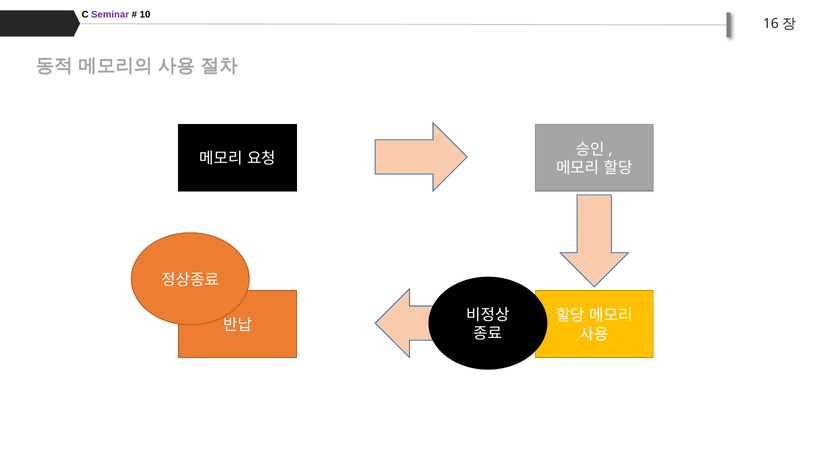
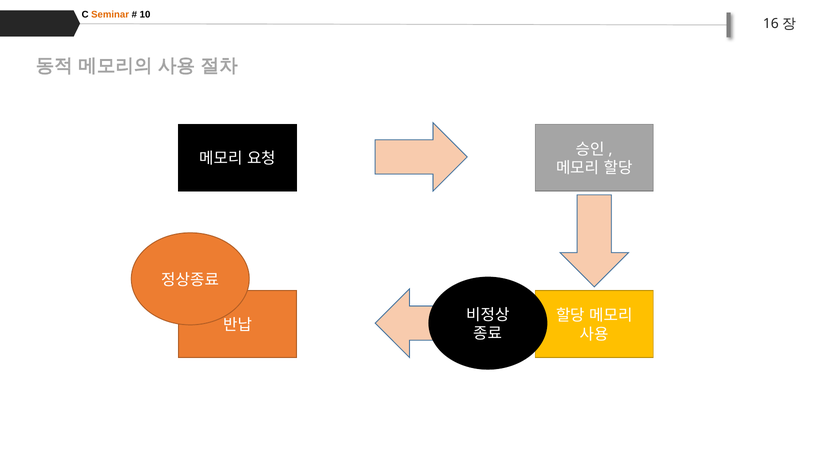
Seminar colour: purple -> orange
